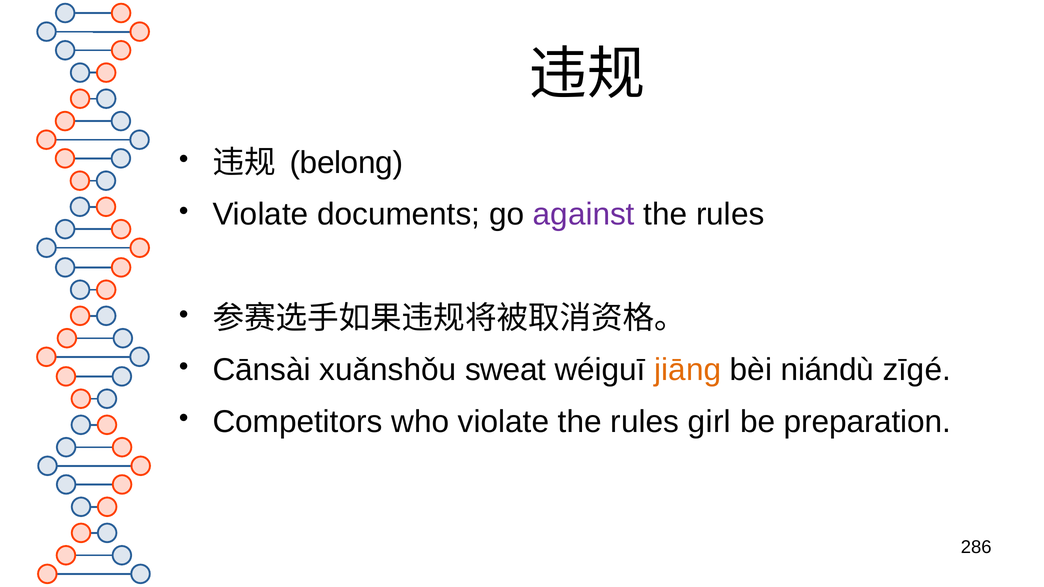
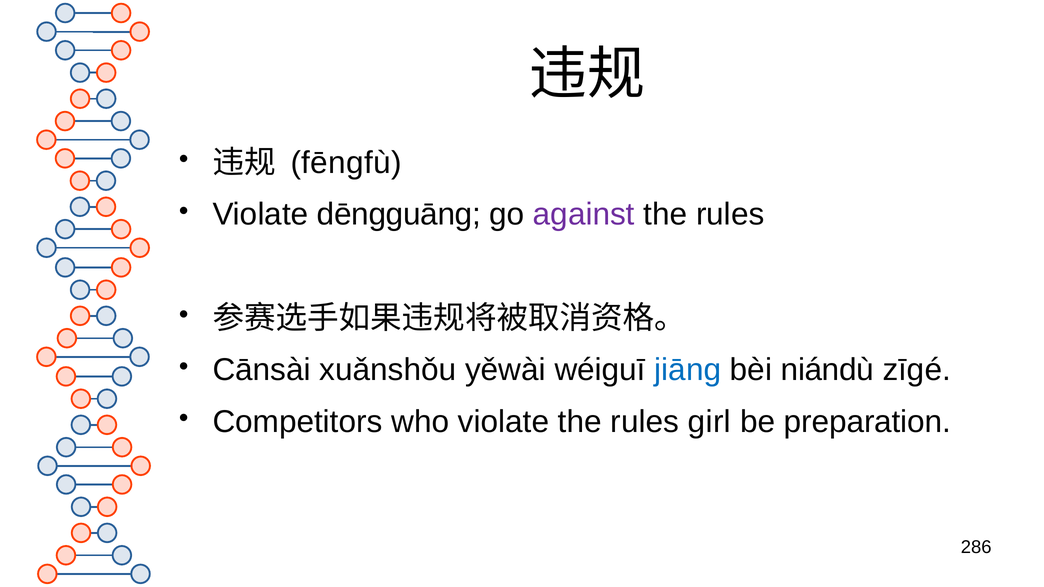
belong: belong -> fēngfù
documents: documents -> dēngguāng
sweat: sweat -> yěwài
jiāng colour: orange -> blue
